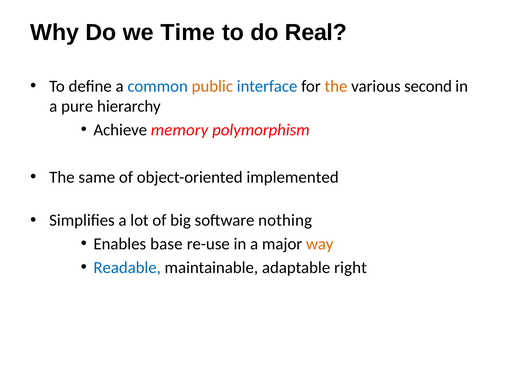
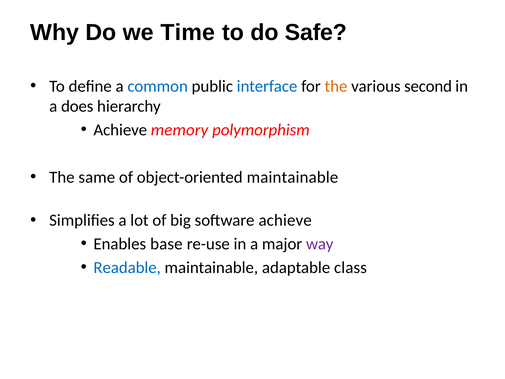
Real: Real -> Safe
public colour: orange -> black
pure: pure -> does
object-oriented implemented: implemented -> maintainable
software nothing: nothing -> achieve
way colour: orange -> purple
right: right -> class
